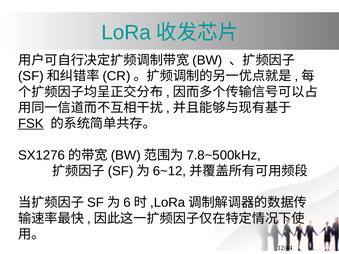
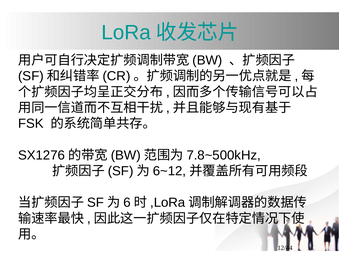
FSK underline: present -> none
